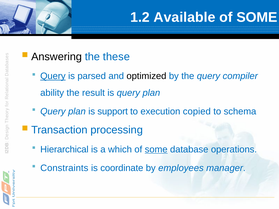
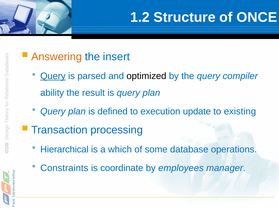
Available: Available -> Structure
SOME at (257, 17): SOME -> ONCE
Answering colour: black -> orange
these: these -> insert
support: support -> defined
copied: copied -> update
schema: schema -> existing
some at (156, 150) underline: present -> none
